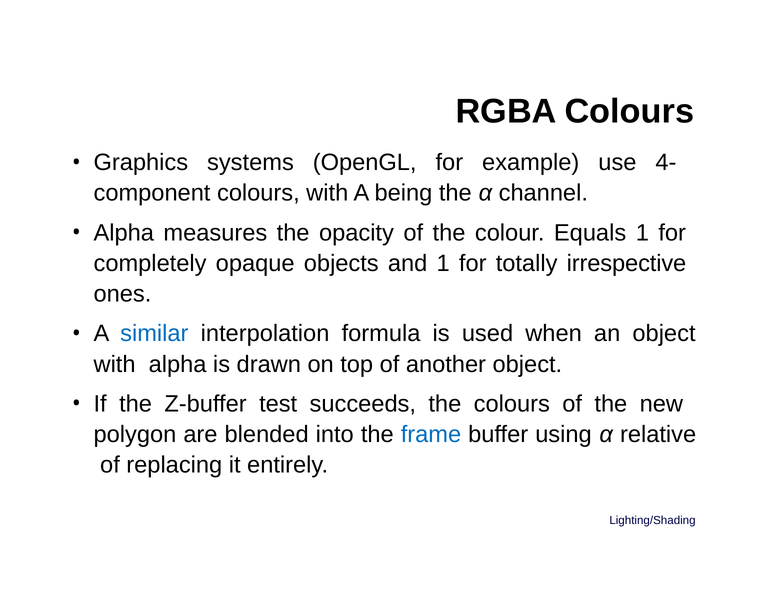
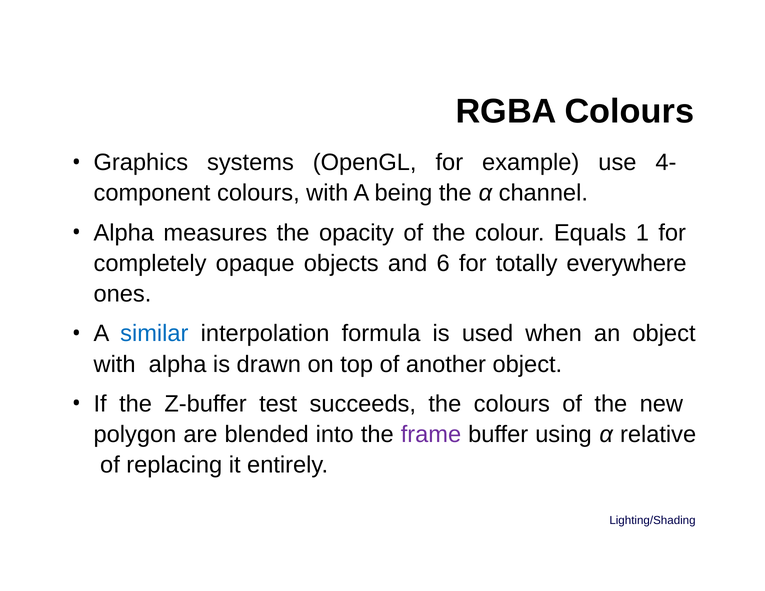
and 1: 1 -> 6
irrespective: irrespective -> everywhere
frame colour: blue -> purple
